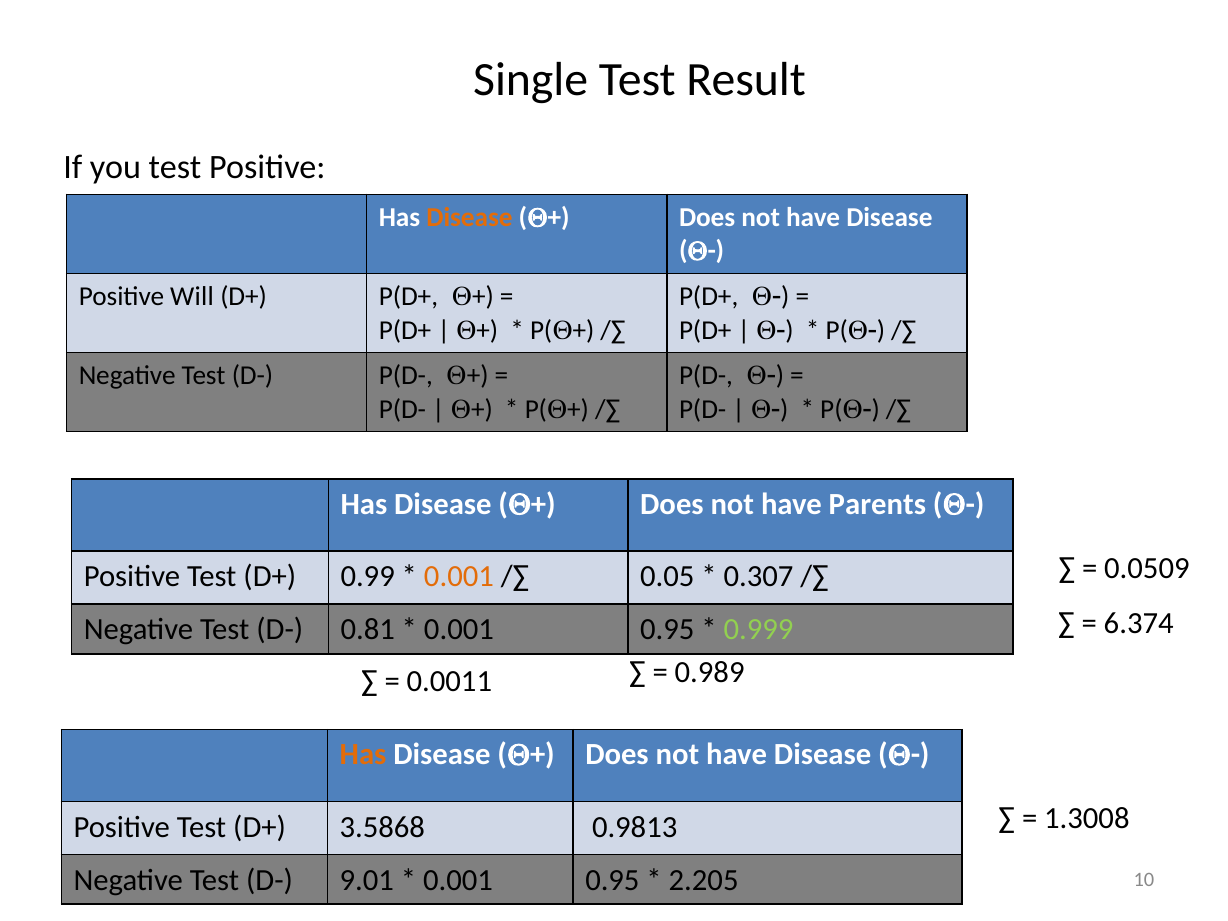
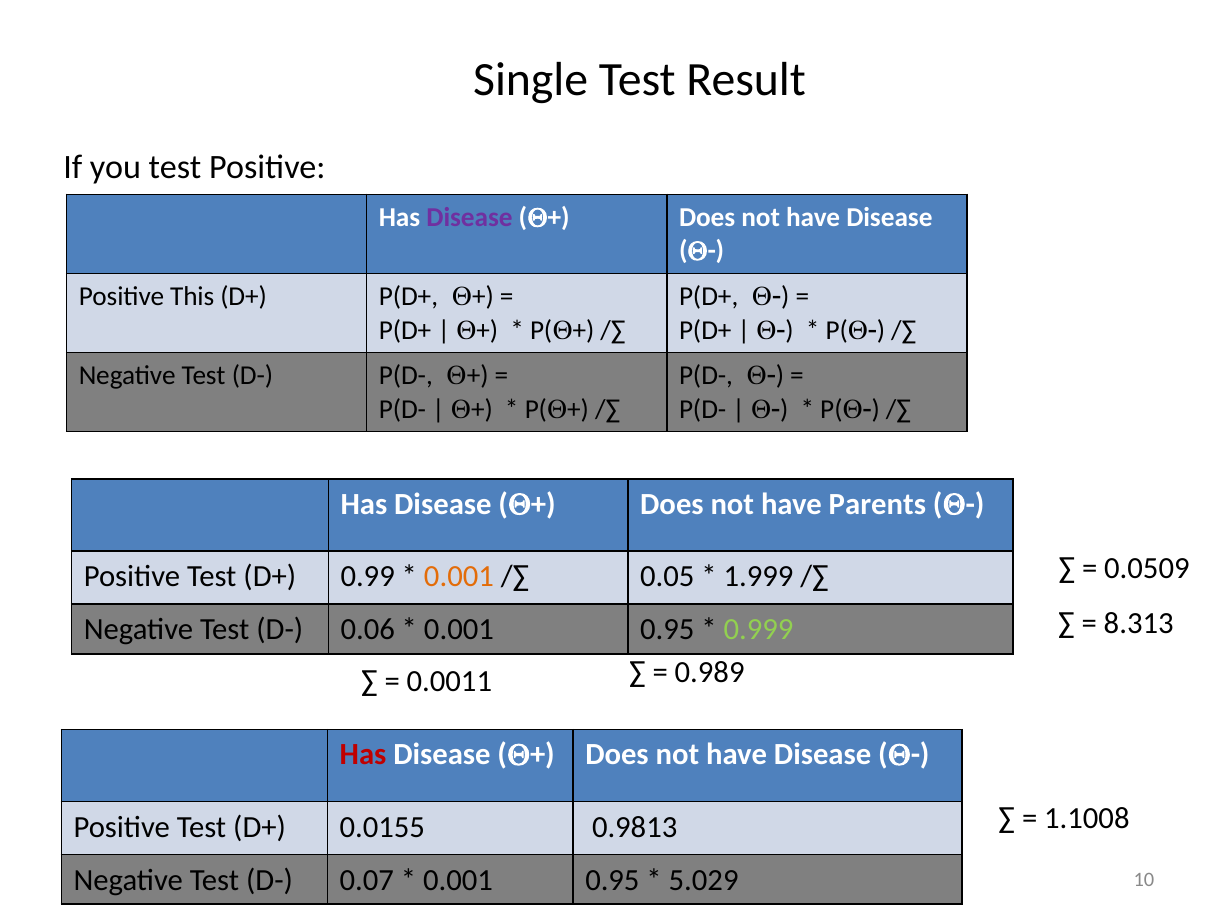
Disease at (469, 218) colour: orange -> purple
Will: Will -> This
0.307: 0.307 -> 1.999
6.374: 6.374 -> 8.313
0.81: 0.81 -> 0.06
Has at (363, 755) colour: orange -> red
1.3008: 1.3008 -> 1.1008
3.5868: 3.5868 -> 0.0155
9.01: 9.01 -> 0.07
2.205: 2.205 -> 5.029
